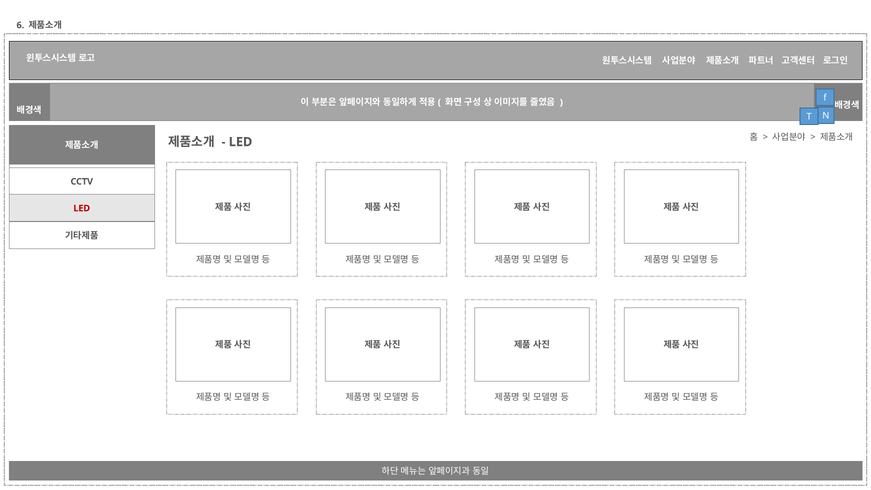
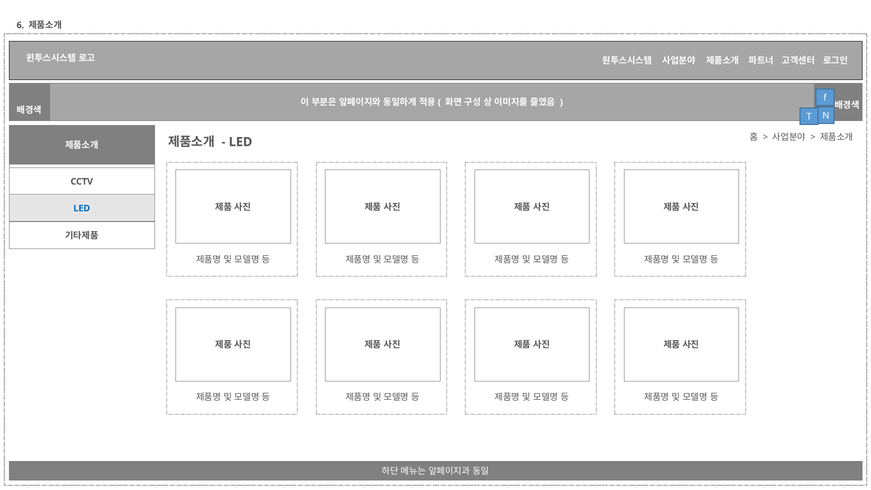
LED at (82, 208) colour: red -> blue
